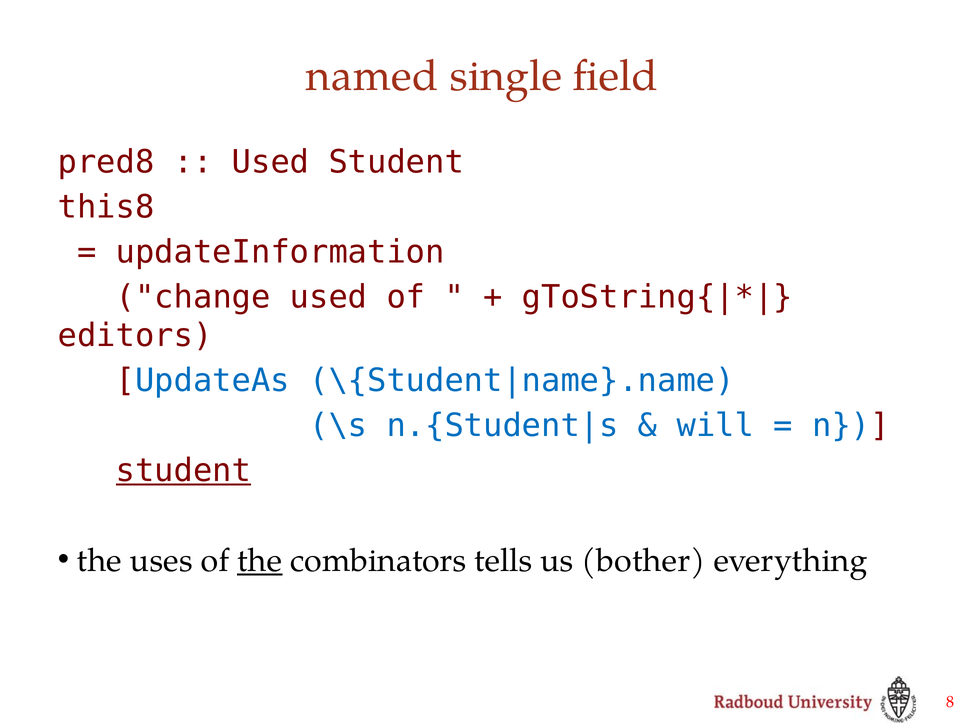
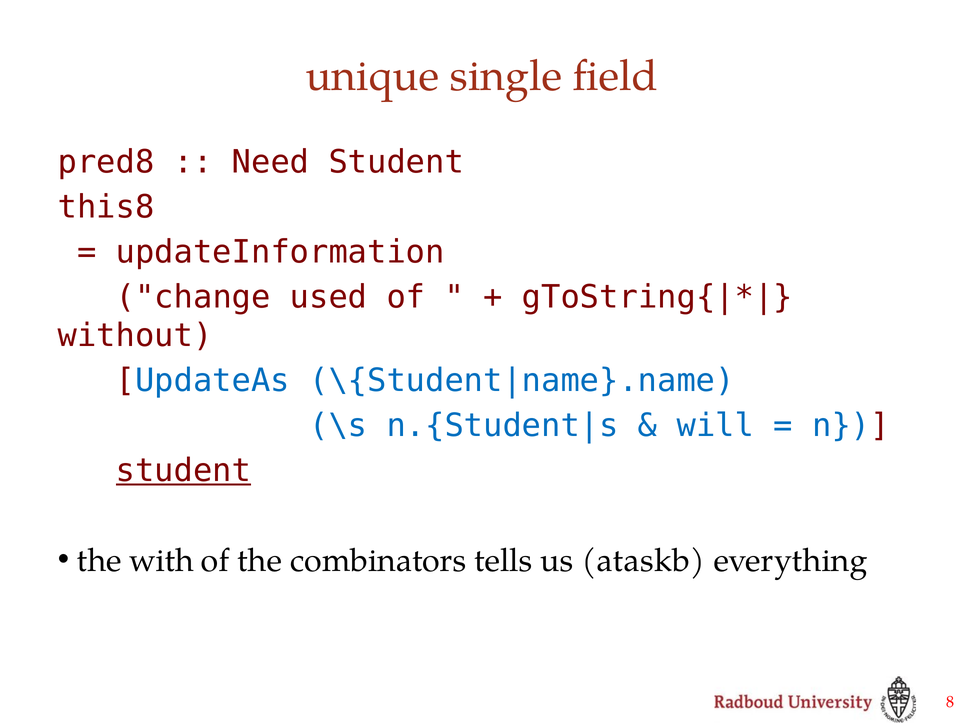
named: named -> unique
Used at (271, 162): Used -> Need
editors: editors -> without
uses: uses -> with
the at (260, 561) underline: present -> none
bother: bother -> ataskb
